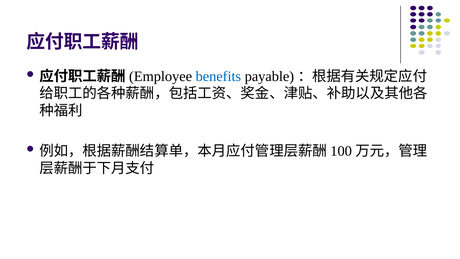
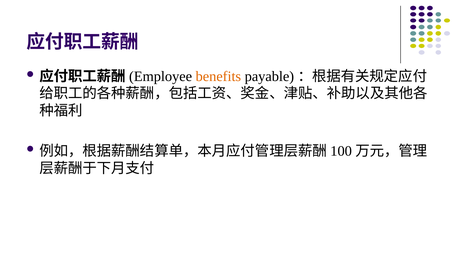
benefits colour: blue -> orange
